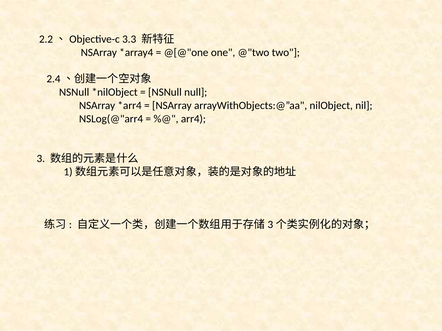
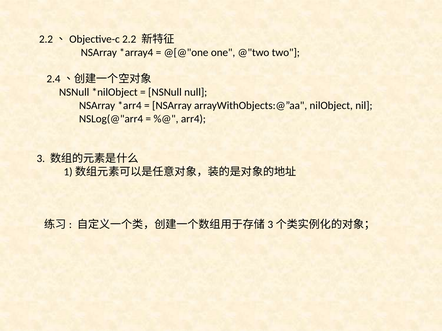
3.3: 3.3 -> 2.2
